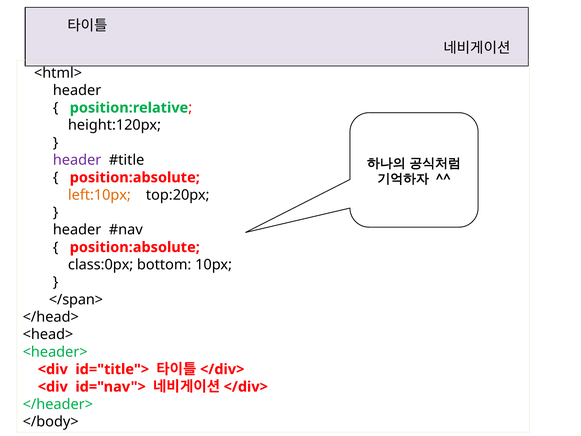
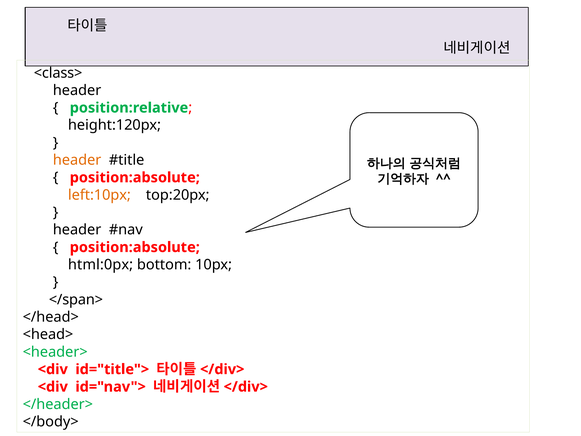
<html>: <html> -> <class>
header at (77, 160) colour: purple -> orange
class:0px: class:0px -> html:0px
